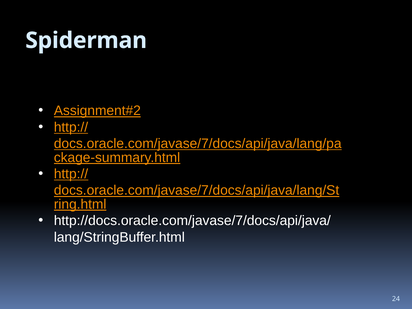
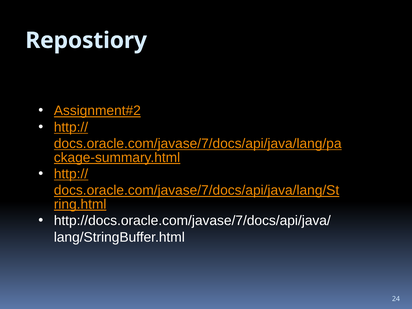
Spiderman: Spiderman -> Repostiory
